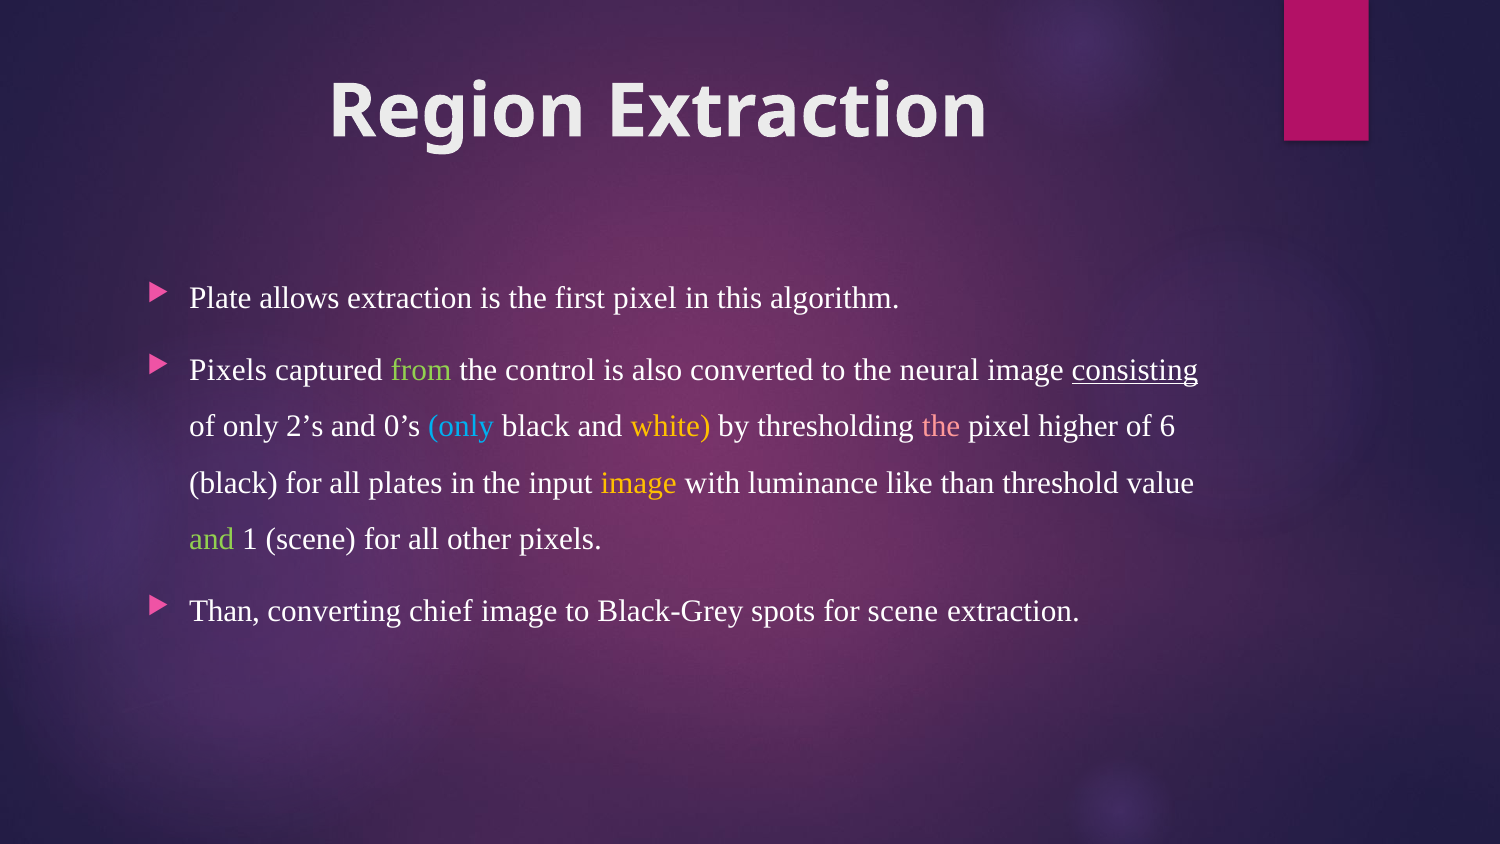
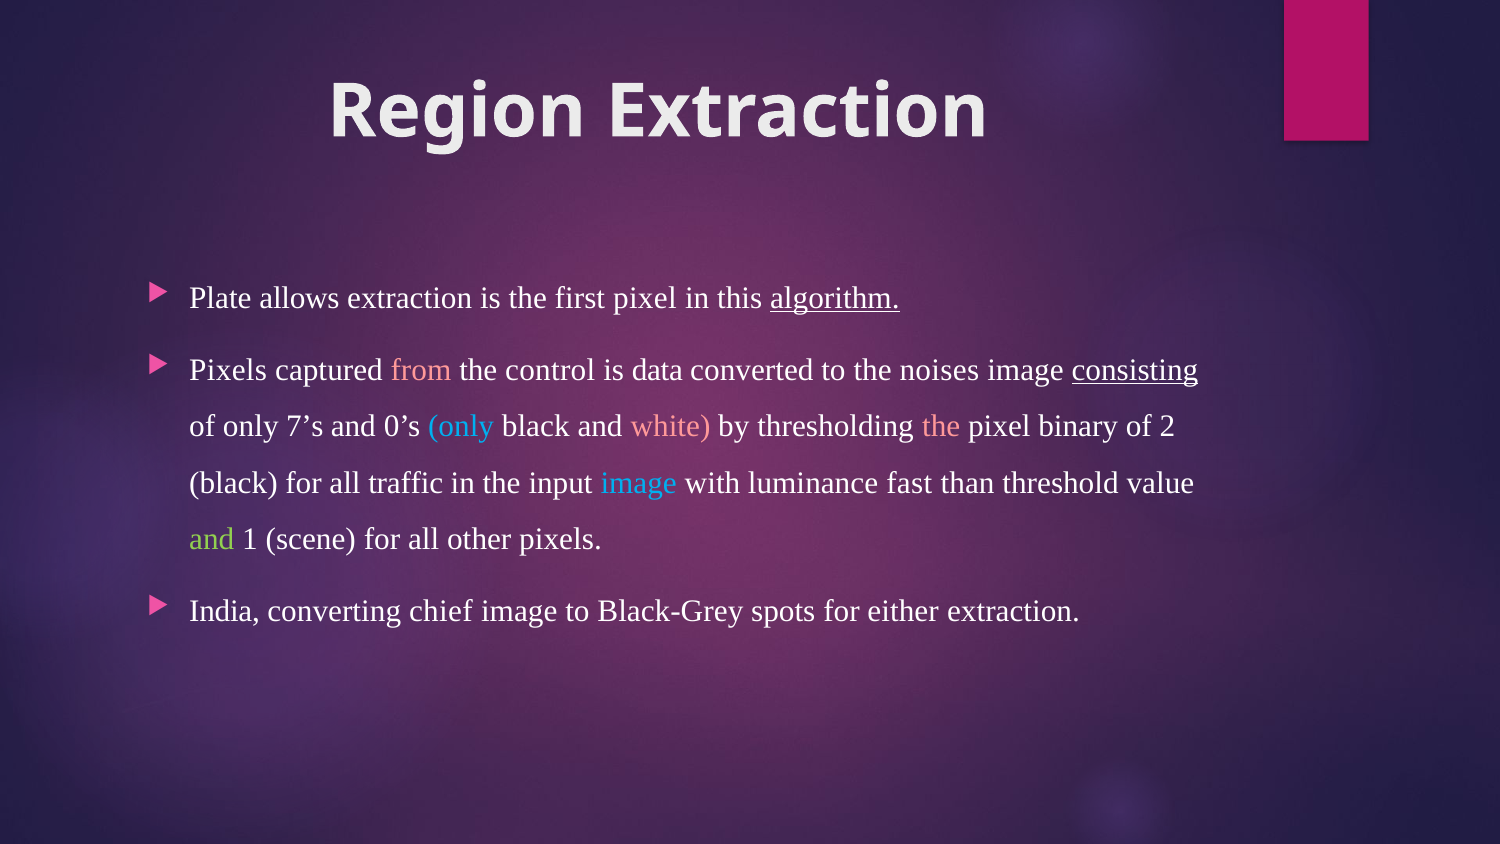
algorithm underline: none -> present
from colour: light green -> pink
also: also -> data
neural: neural -> noises
2’s: 2’s -> 7’s
white colour: yellow -> pink
higher: higher -> binary
6: 6 -> 2
plates: plates -> traffic
image at (639, 483) colour: yellow -> light blue
like: like -> fast
Than at (225, 611): Than -> India
for scene: scene -> either
